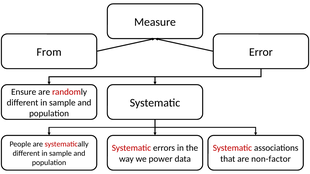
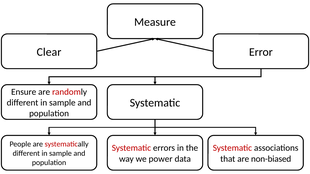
From: From -> Clear
non-factor: non-factor -> non-biased
